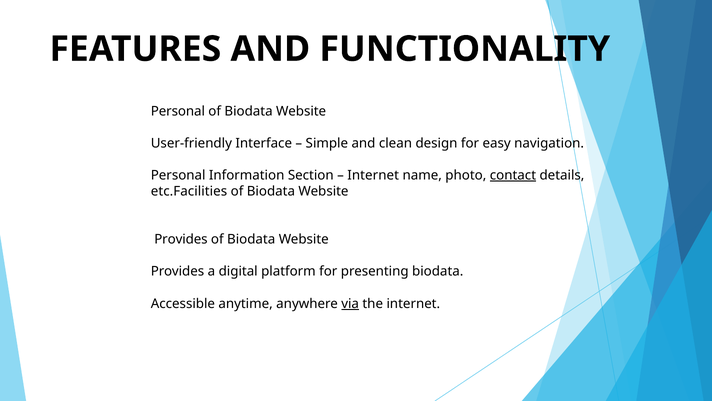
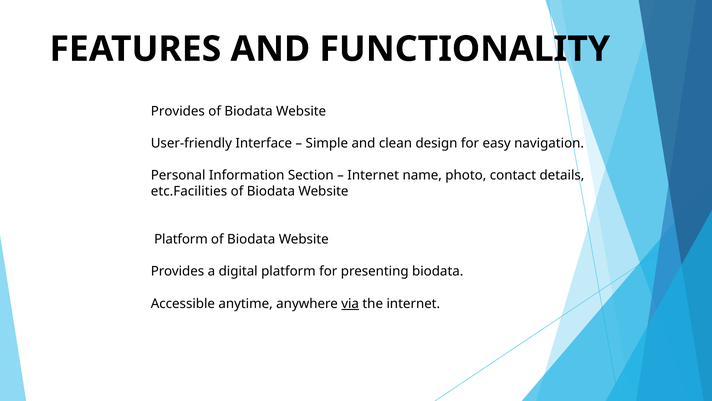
Personal at (178, 111): Personal -> Provides
contact underline: present -> none
Provides at (181, 239): Provides -> Platform
